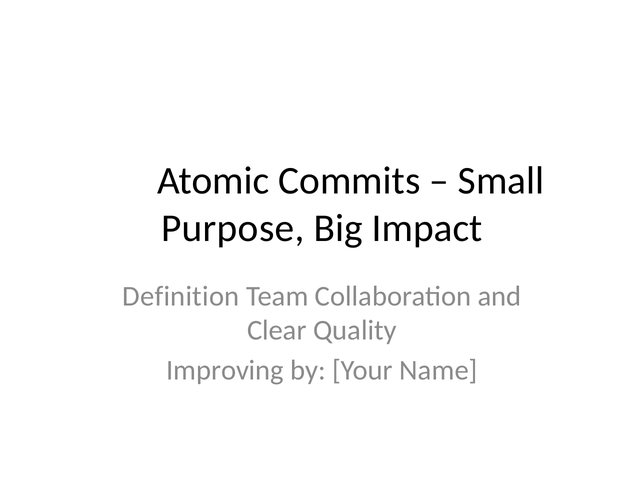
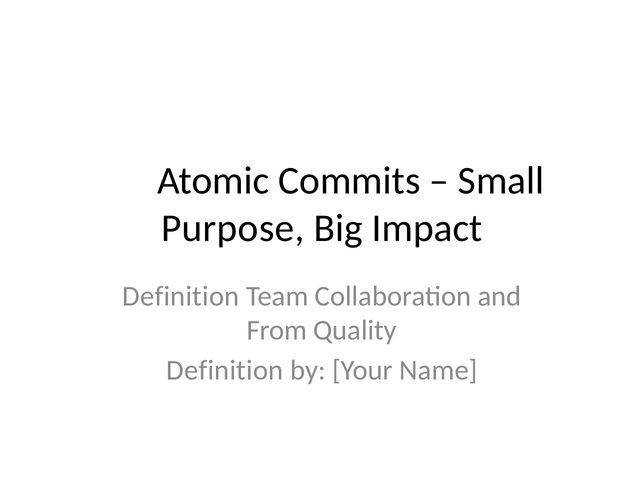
Clear: Clear -> From
Improving at (225, 371): Improving -> Definition
